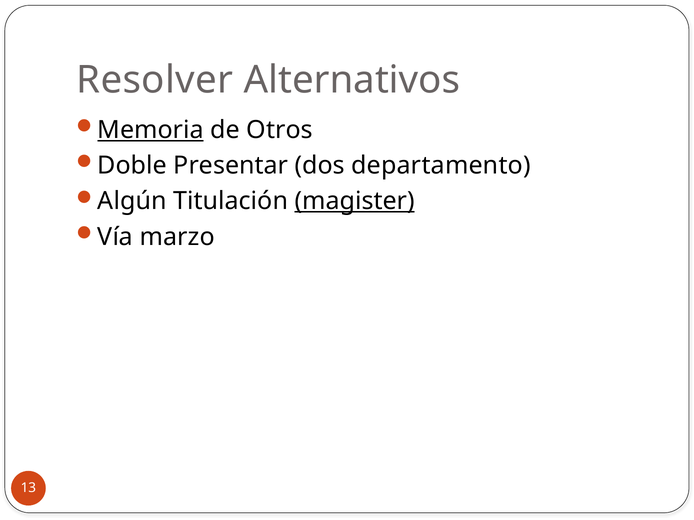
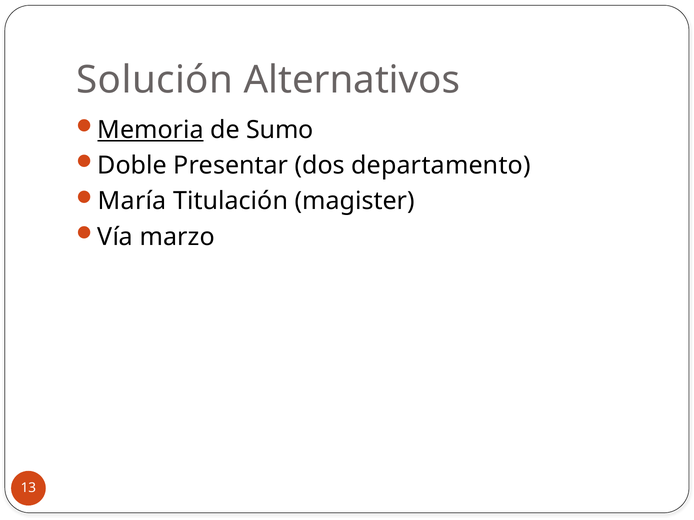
Resolver: Resolver -> Solución
Otros: Otros -> Sumo
Algún: Algún -> María
magister underline: present -> none
